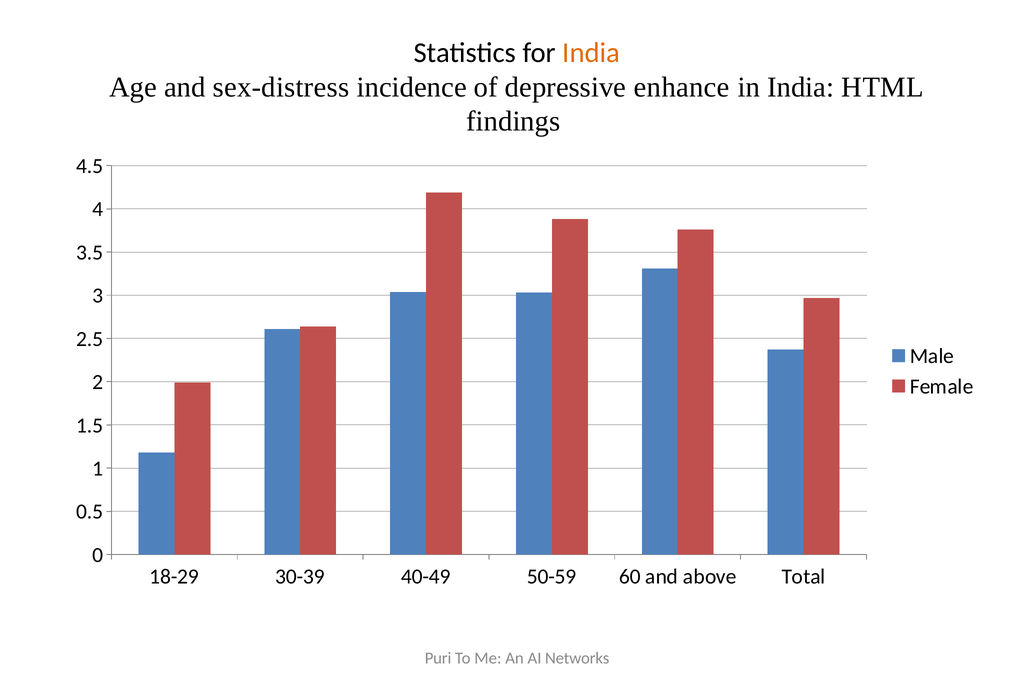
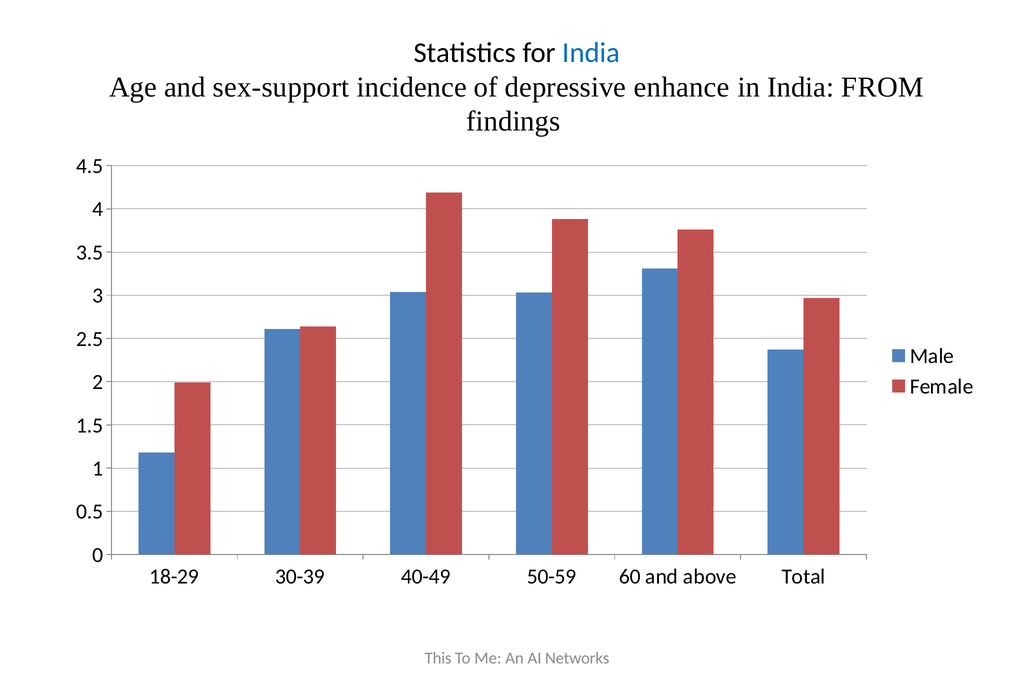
India at (591, 53) colour: orange -> blue
sex-distress: sex-distress -> sex-support
HTML: HTML -> FROM
Puri: Puri -> This
